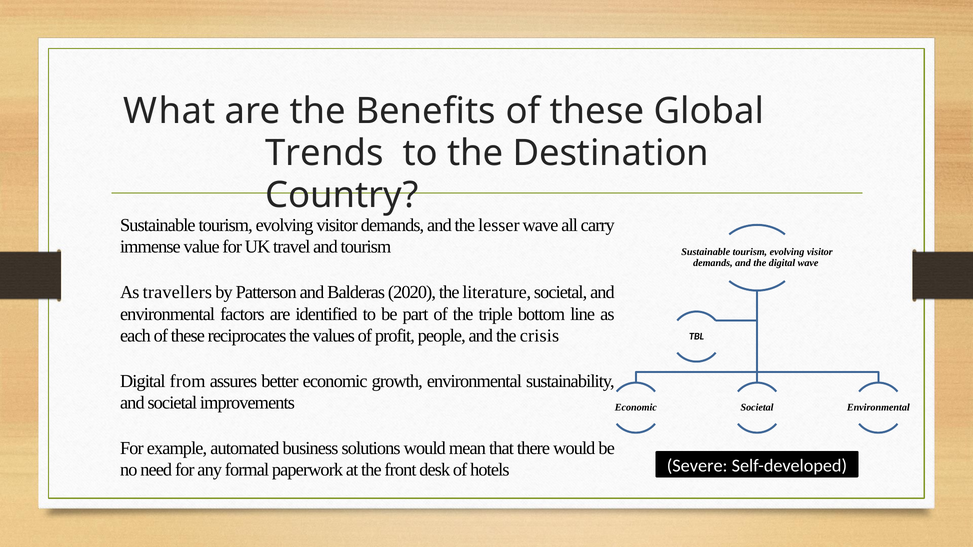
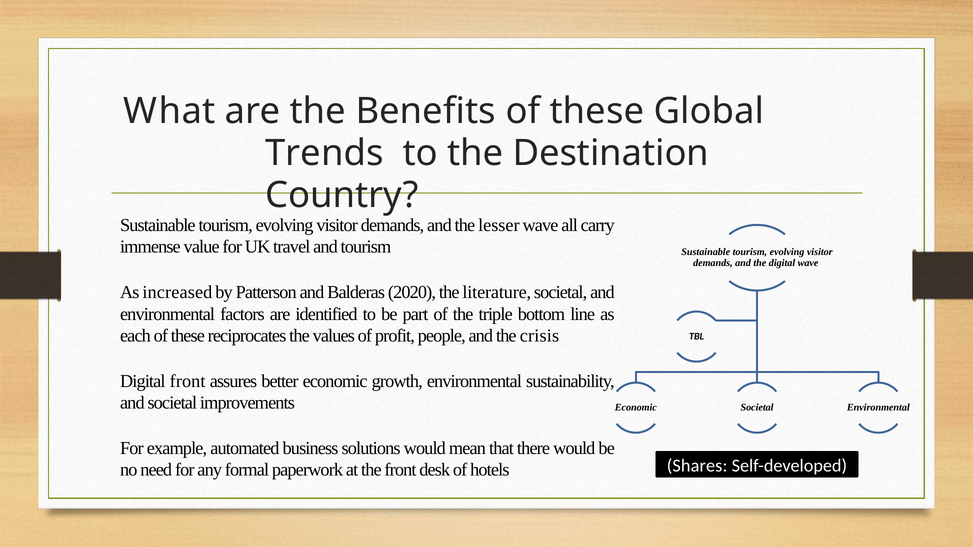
travellers: travellers -> increased
Digital from: from -> front
Severe: Severe -> Shares
